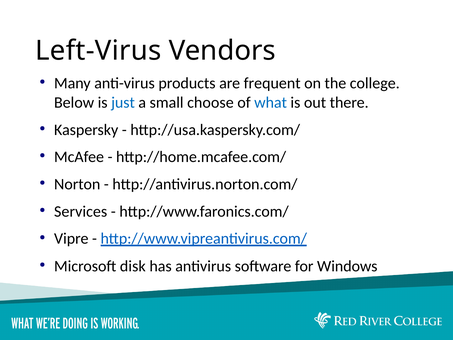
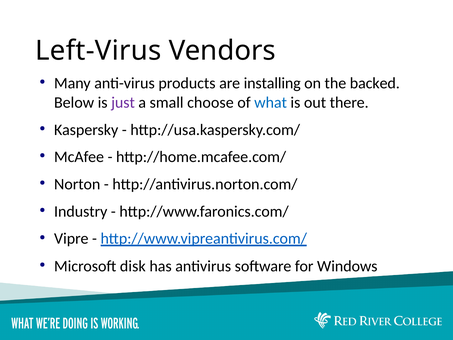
frequent: frequent -> installing
college: college -> backed
just colour: blue -> purple
Services: Services -> Industry
